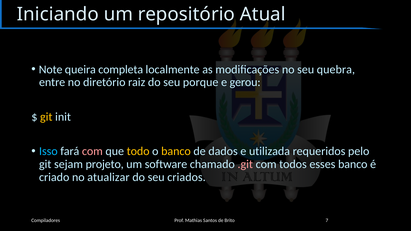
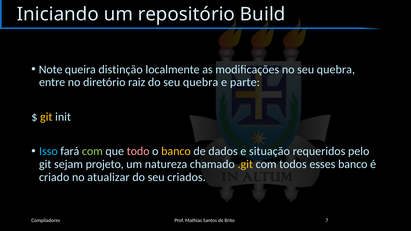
Atual: Atual -> Build
completa: completa -> distinção
do seu porque: porque -> quebra
gerou: gerou -> parte
com at (92, 151) colour: pink -> light green
todo colour: yellow -> pink
utilizada: utilizada -> situação
software: software -> natureza
.git colour: pink -> yellow
